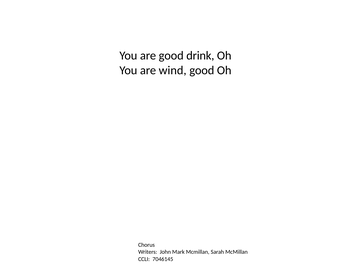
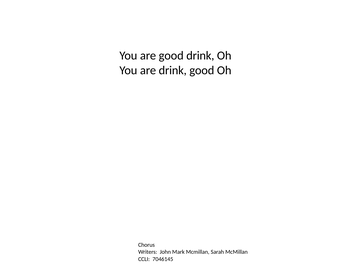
are wind: wind -> drink
